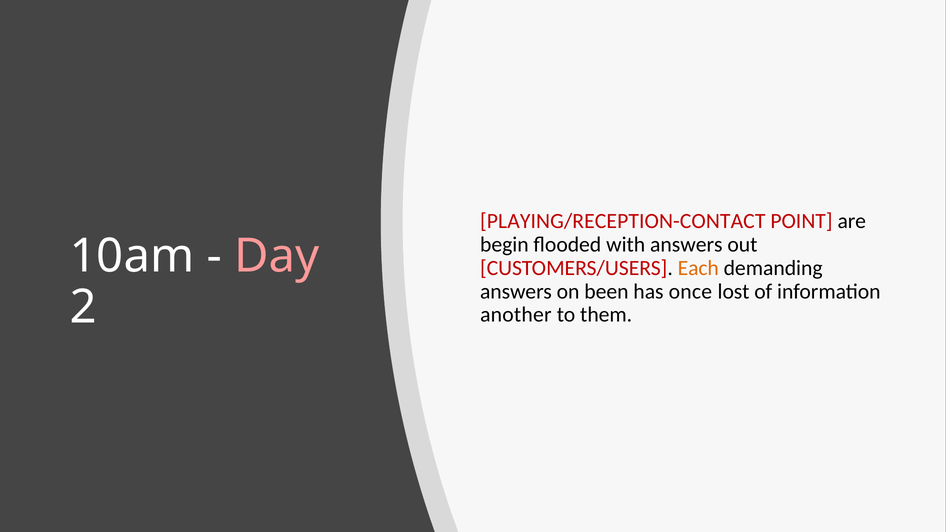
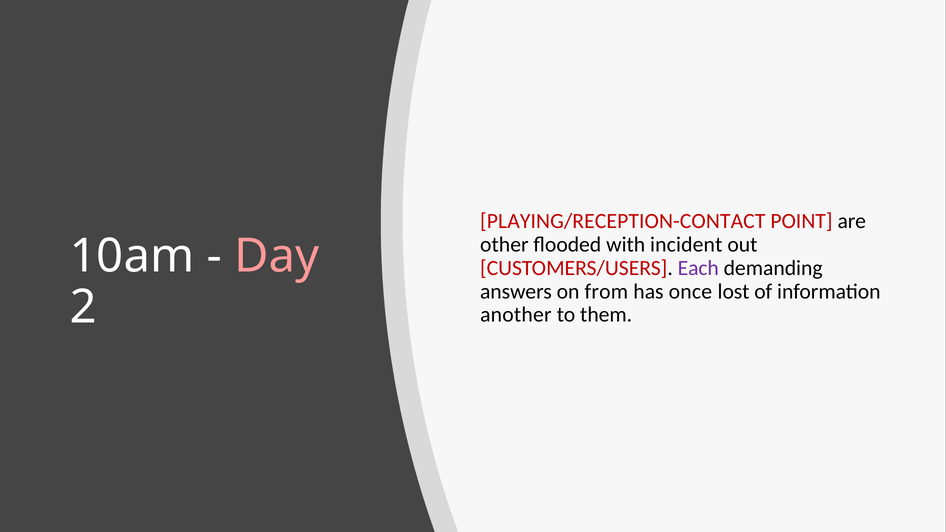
begin: begin -> other
with answers: answers -> incident
Each colour: orange -> purple
been: been -> from
